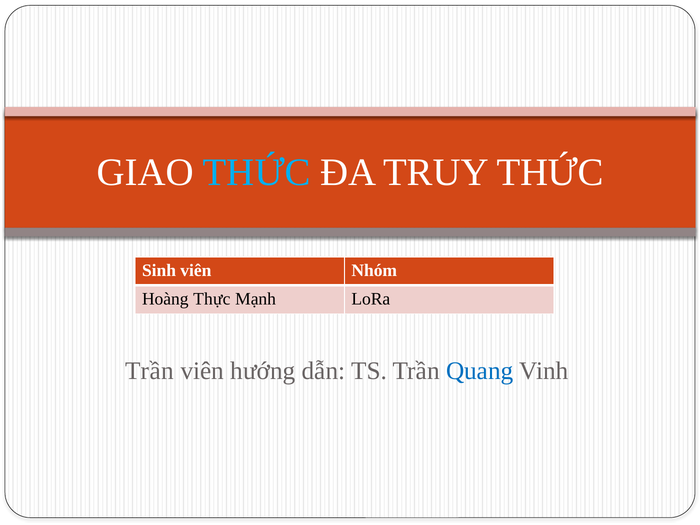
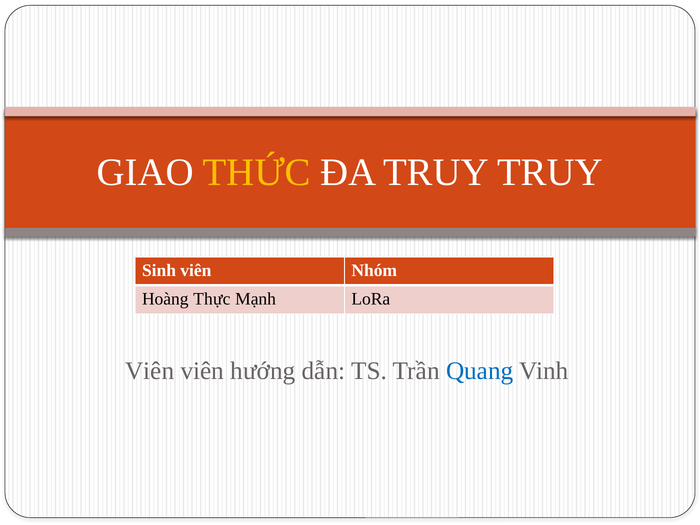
THỨC at (257, 172) colour: light blue -> yellow
TRUY THỨC: THỨC -> TRUY
Trần at (150, 371): Trần -> Viên
